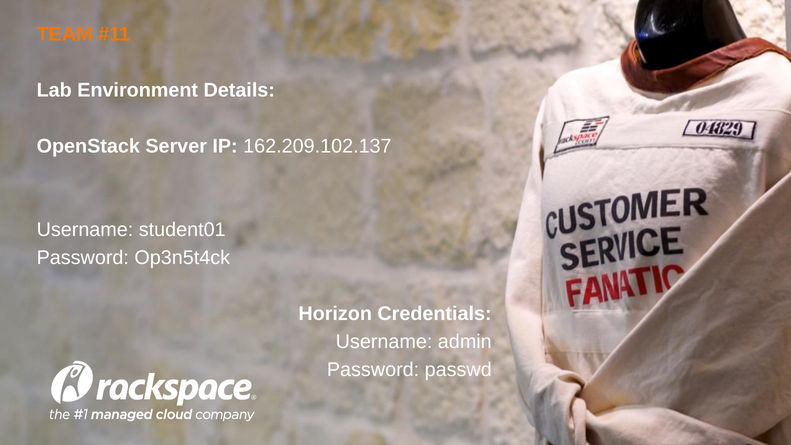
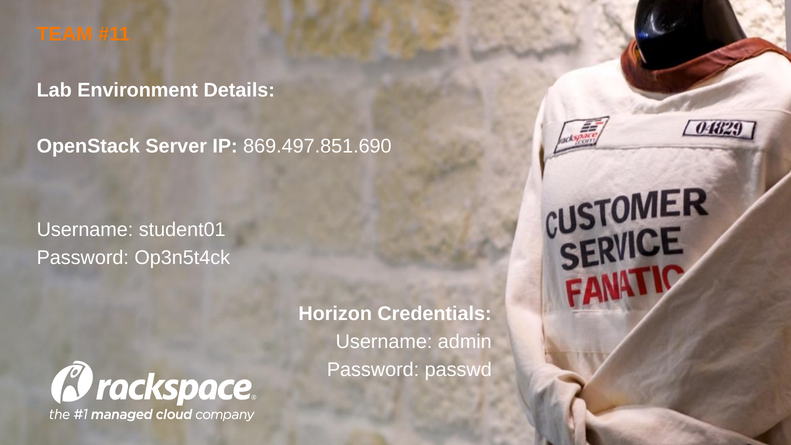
162.209.102.137: 162.209.102.137 -> 869.497.851.690
